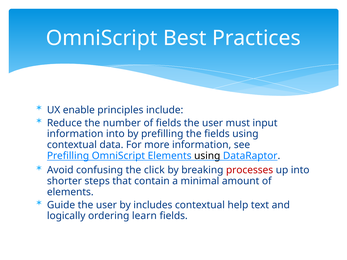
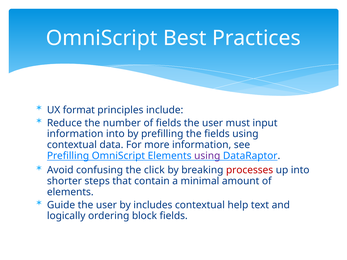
enable: enable -> format
using at (207, 156) colour: black -> purple
learn: learn -> block
